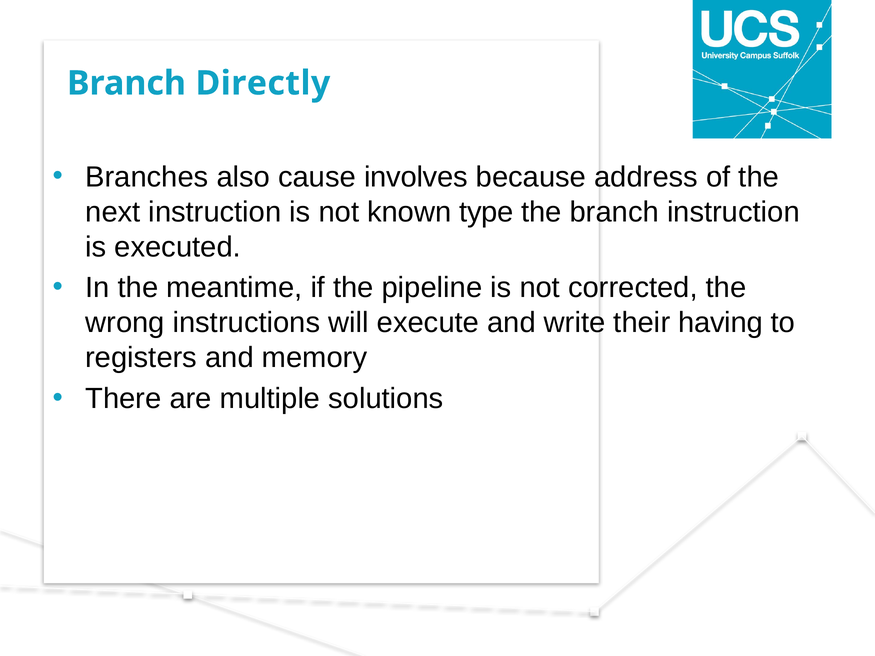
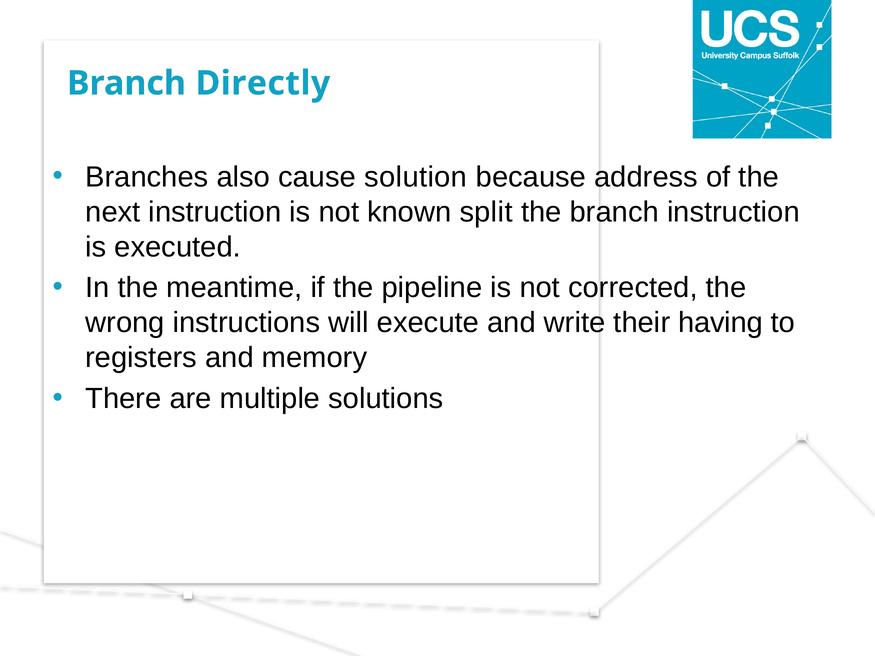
involves: involves -> solution
type: type -> split
